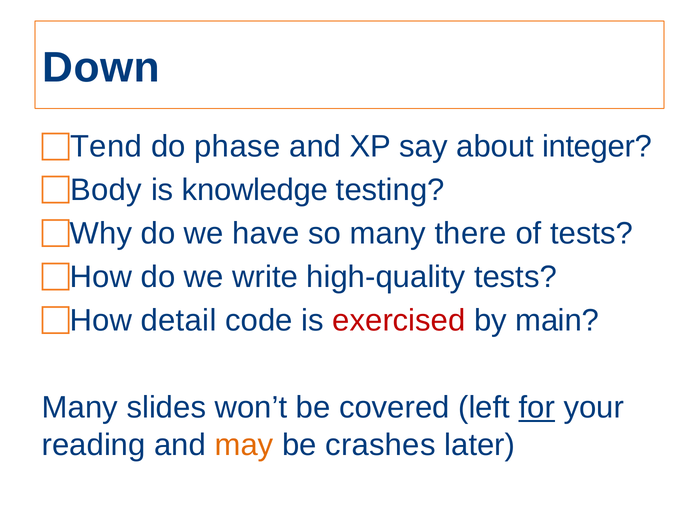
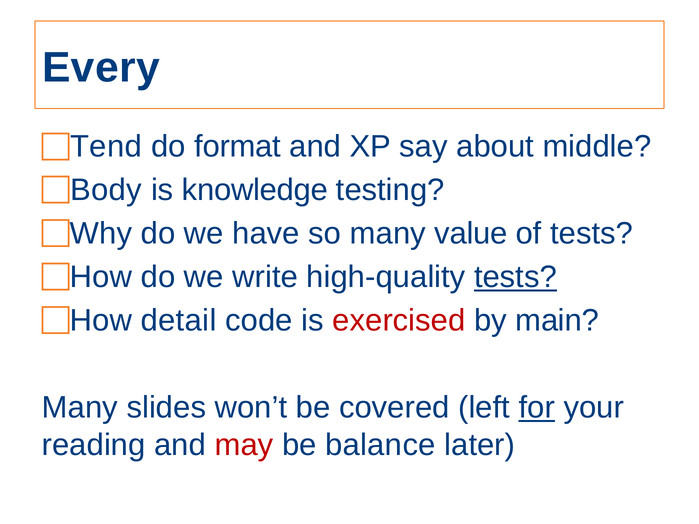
Down: Down -> Every
phase: phase -> format
integer: integer -> middle
there: there -> value
tests at (515, 277) underline: none -> present
may colour: orange -> red
crashes: crashes -> balance
